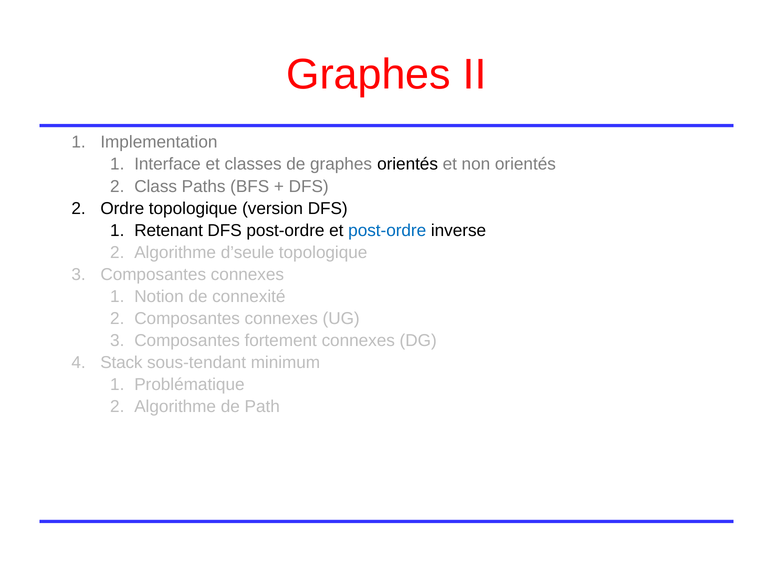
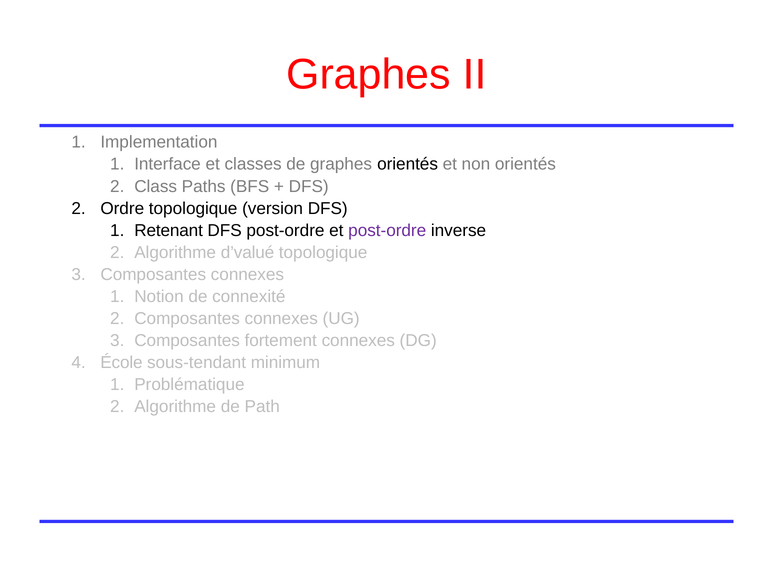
post-ordre at (387, 230) colour: blue -> purple
d’seule: d’seule -> d’valué
Stack: Stack -> École
